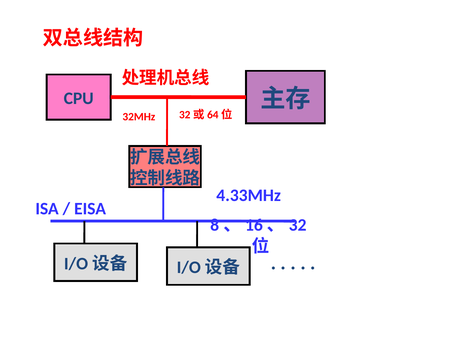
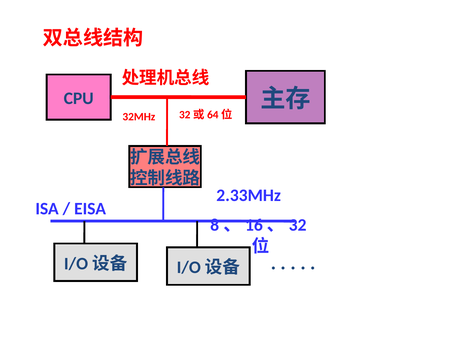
4.33MHz: 4.33MHz -> 2.33MHz
